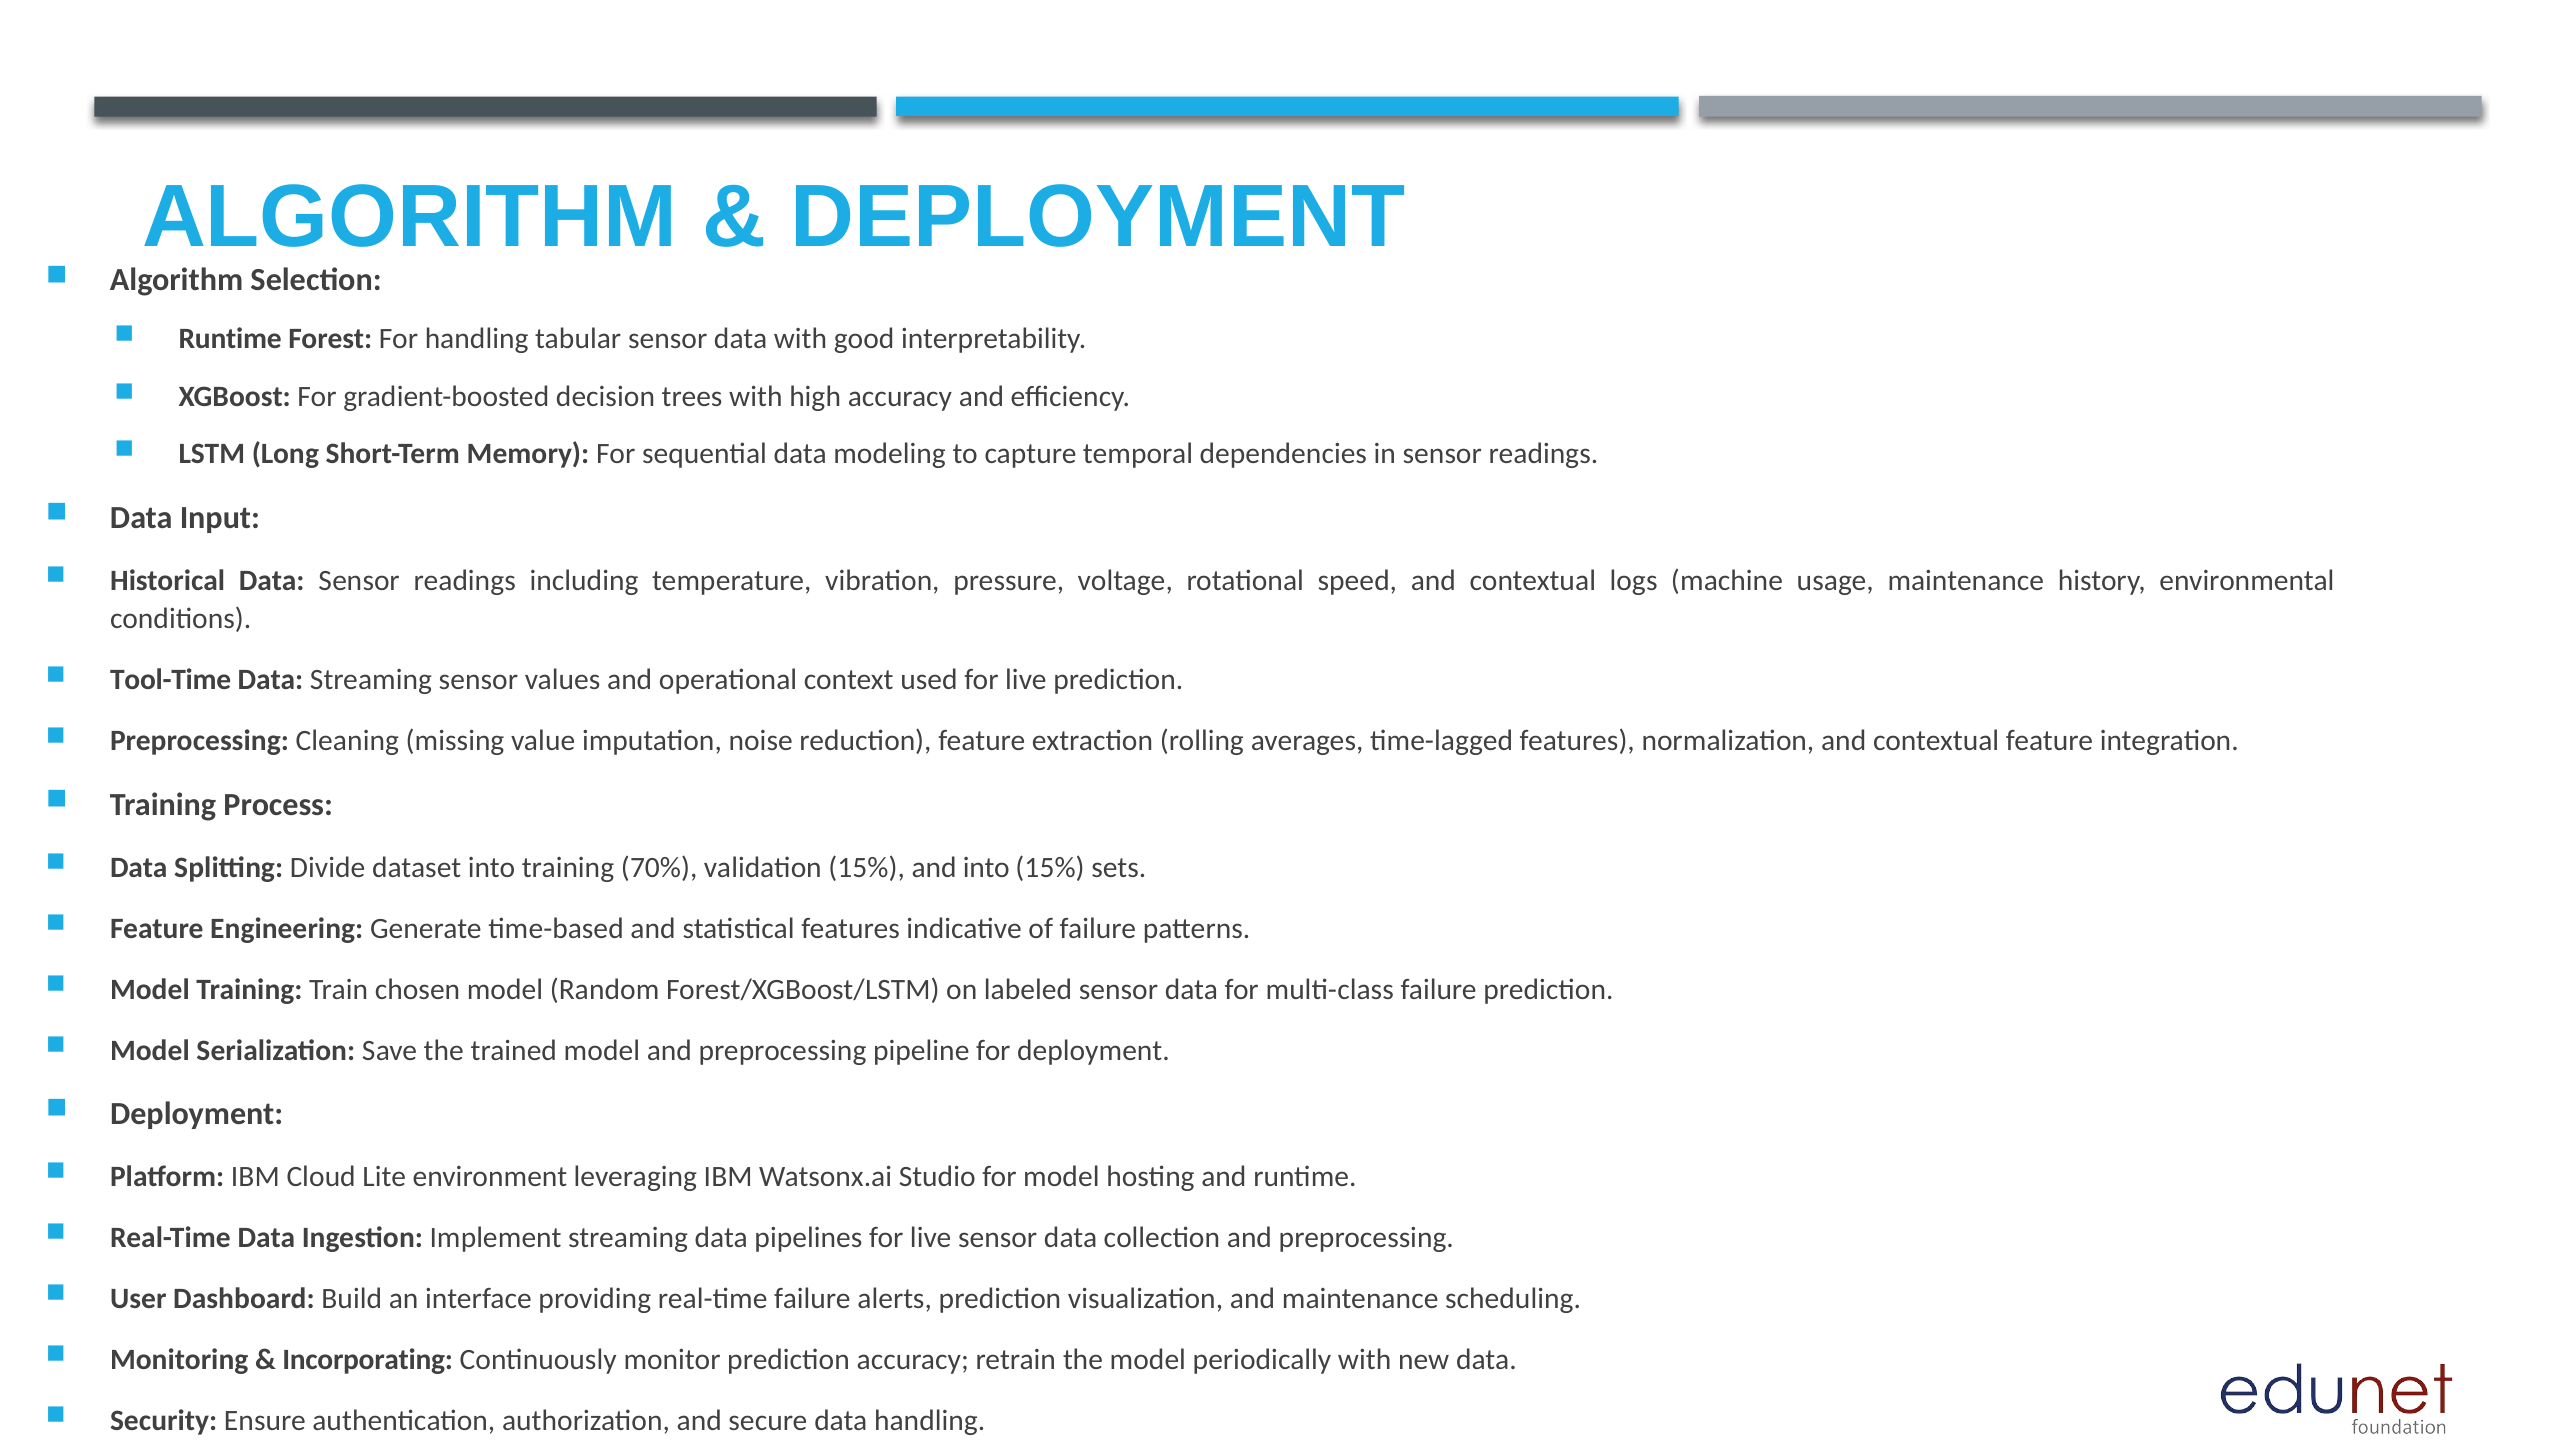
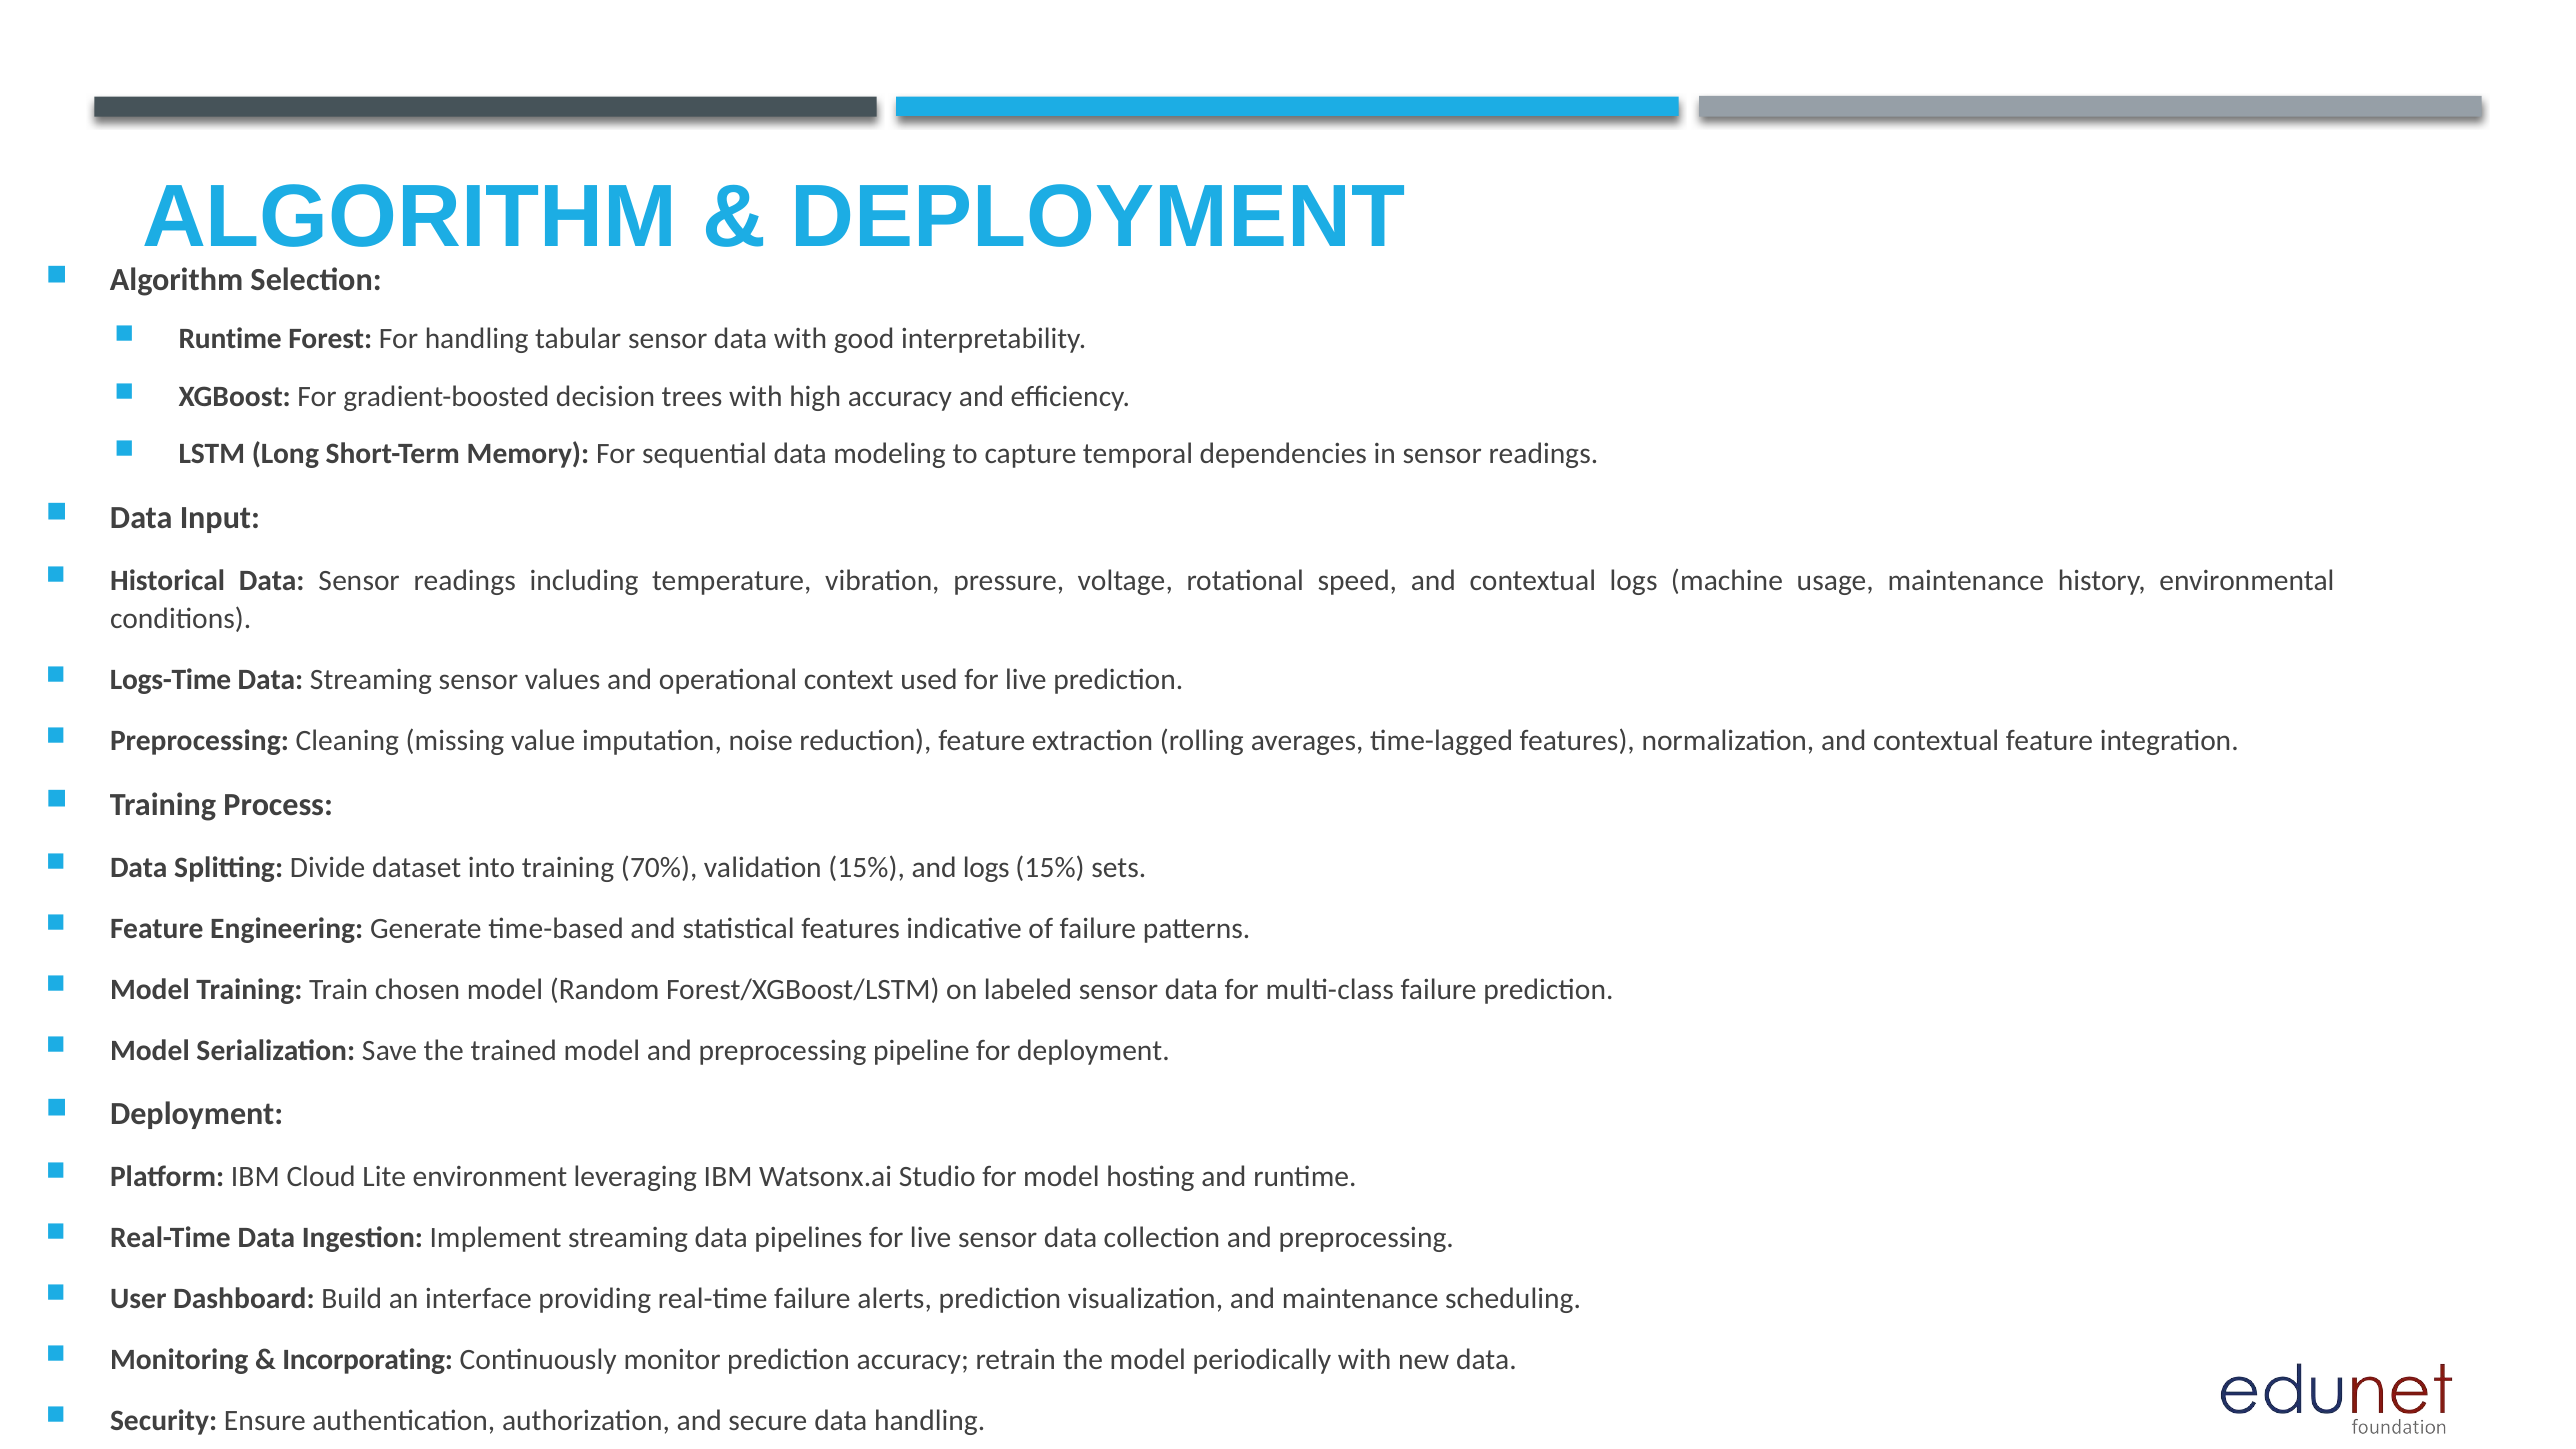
Tool-Time: Tool-Time -> Logs-Time
and into: into -> logs
